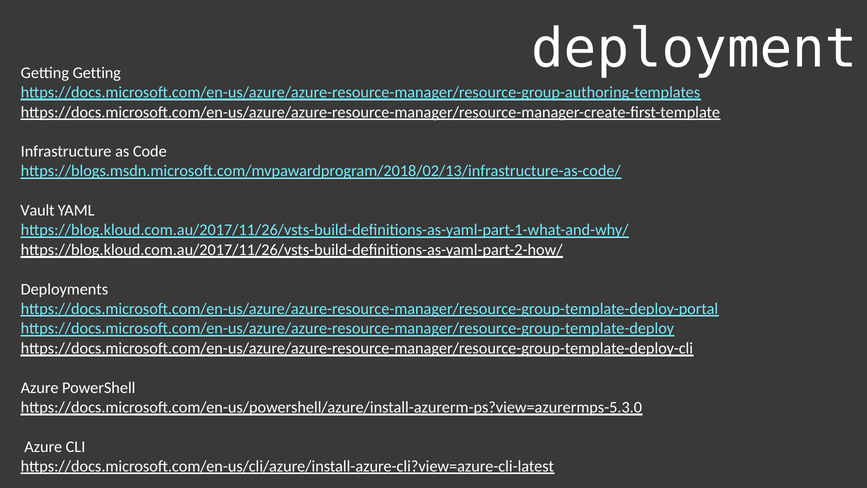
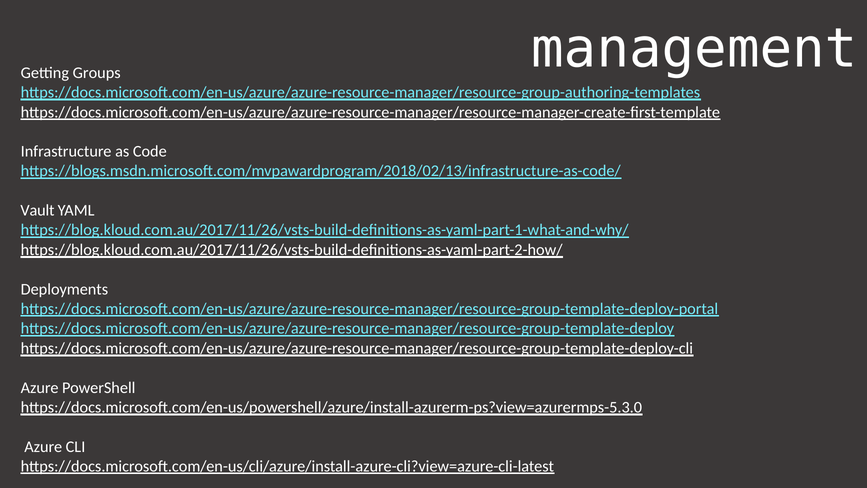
deployment: deployment -> management
Getting Getting: Getting -> Groups
